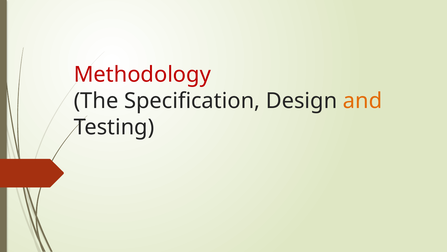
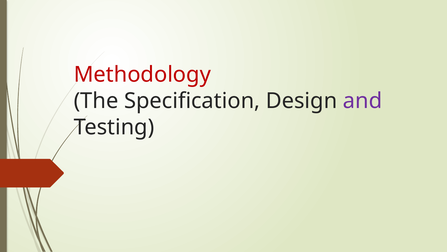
and colour: orange -> purple
